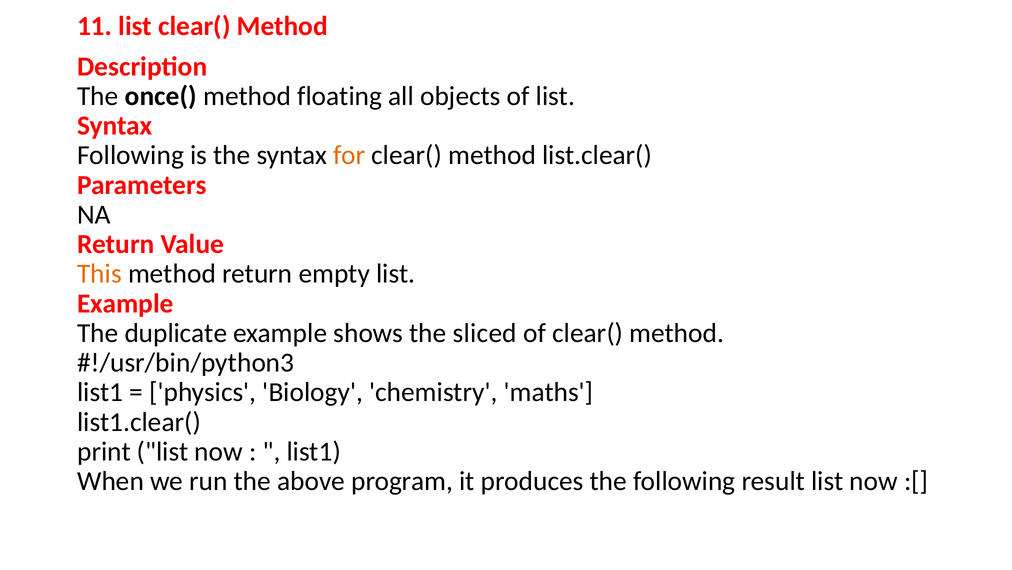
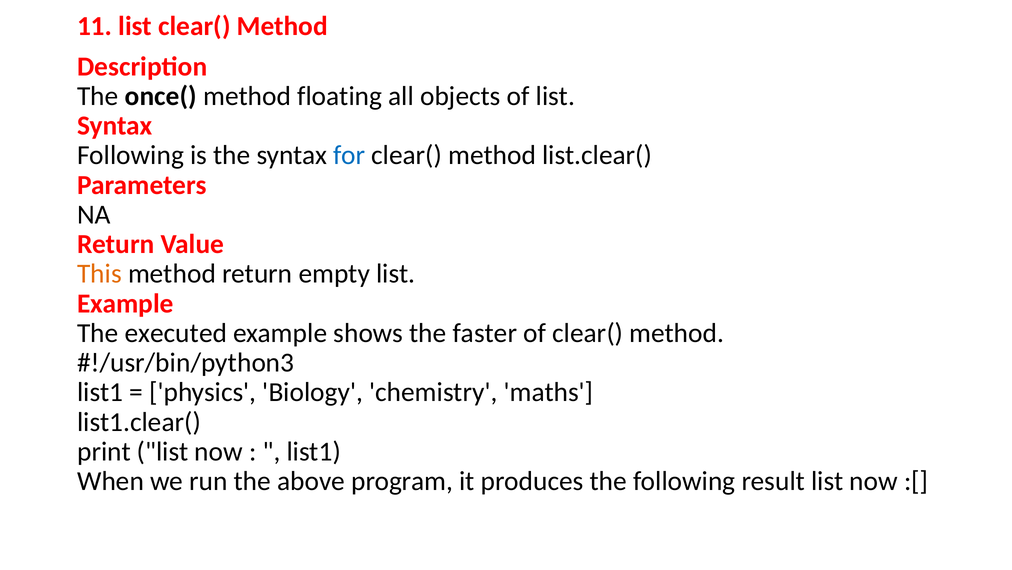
for colour: orange -> blue
duplicate: duplicate -> executed
sliced: sliced -> faster
